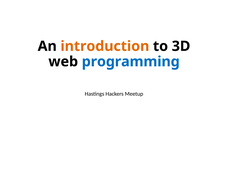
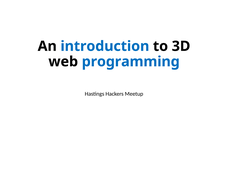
introduction colour: orange -> blue
